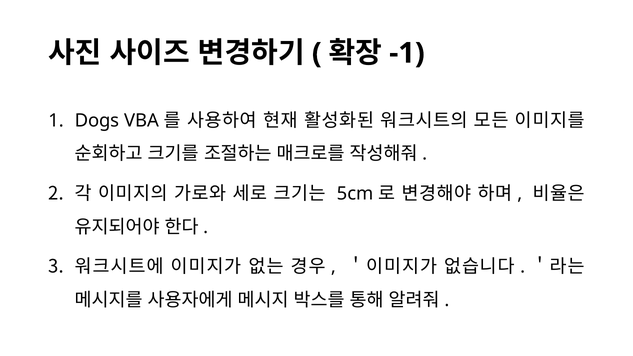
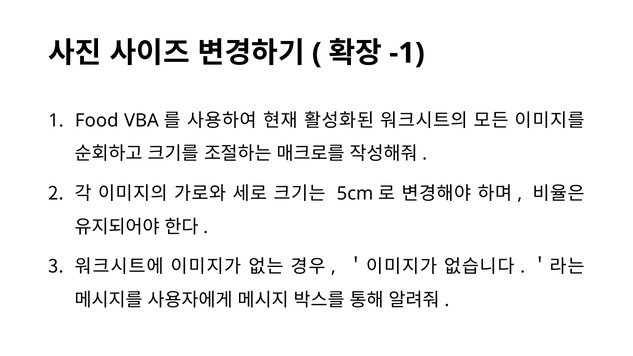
Dogs: Dogs -> Food
